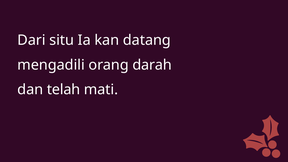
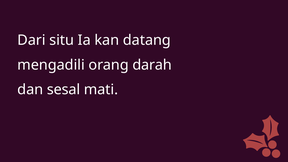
telah: telah -> sesal
